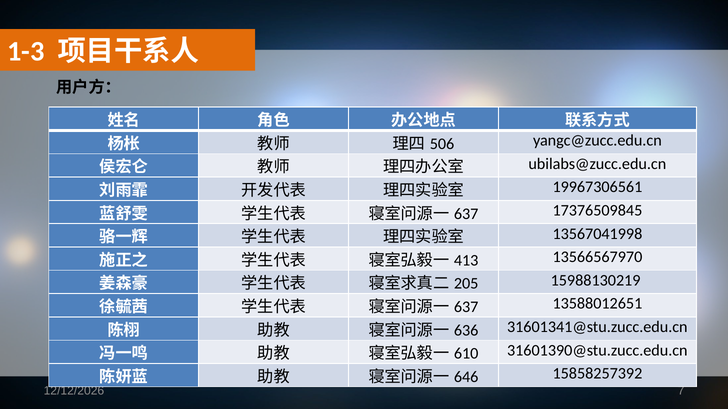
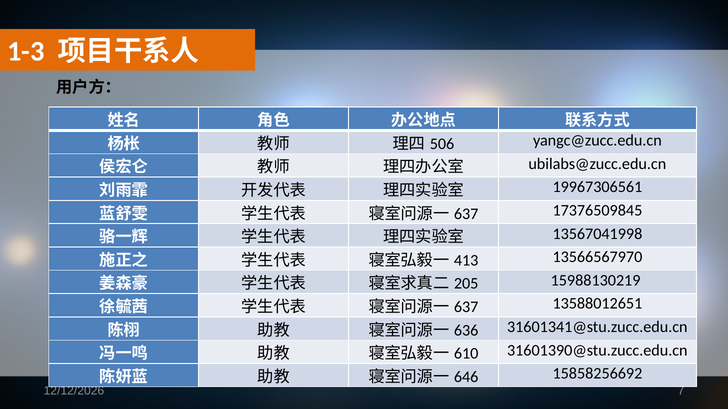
15858257392: 15858257392 -> 15858256692
